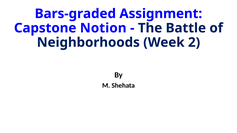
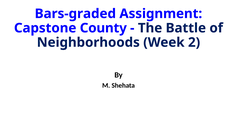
Notion: Notion -> County
